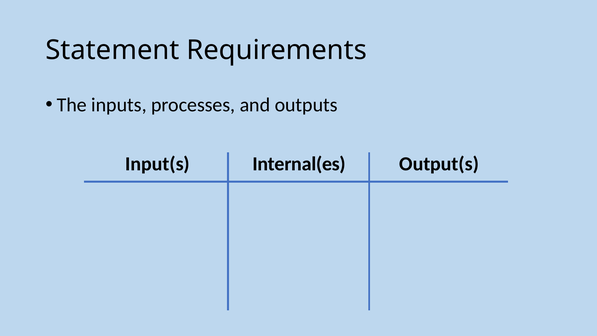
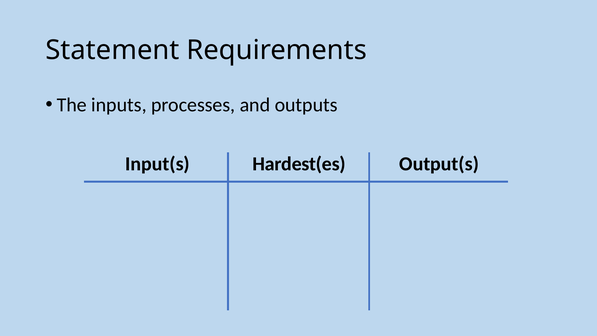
Internal(es: Internal(es -> Hardest(es
